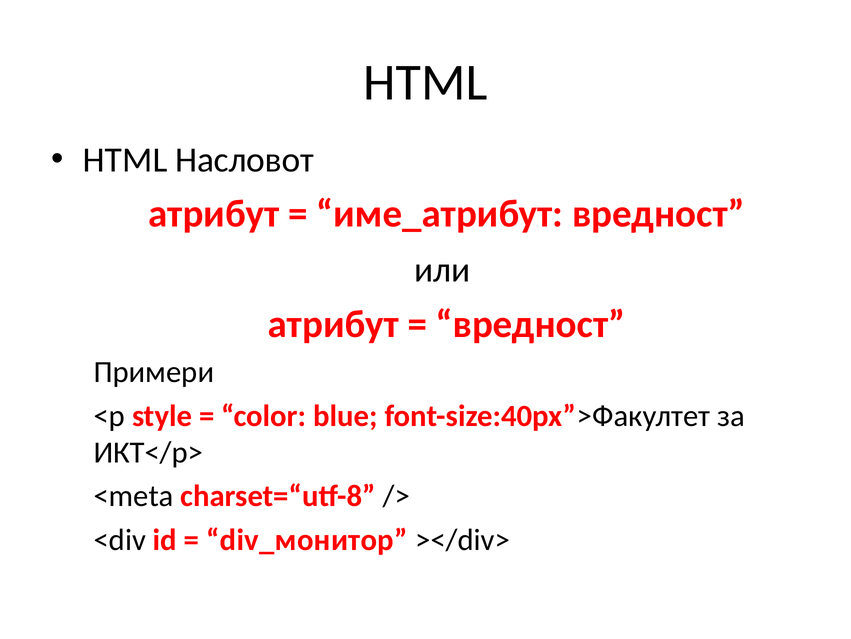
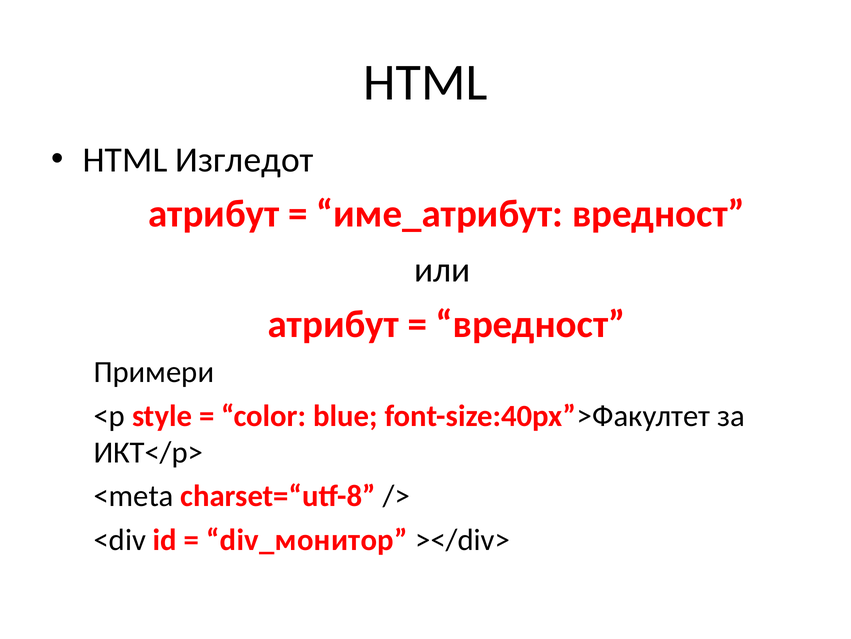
Насловот: Насловот -> Изгледот
